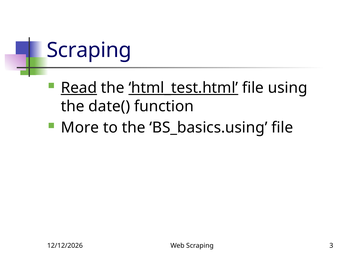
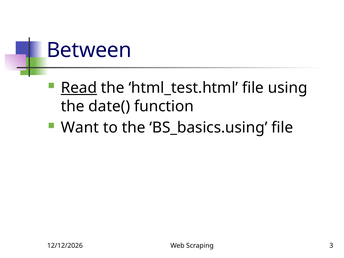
Scraping at (89, 50): Scraping -> Between
html_test.html underline: present -> none
More: More -> Want
